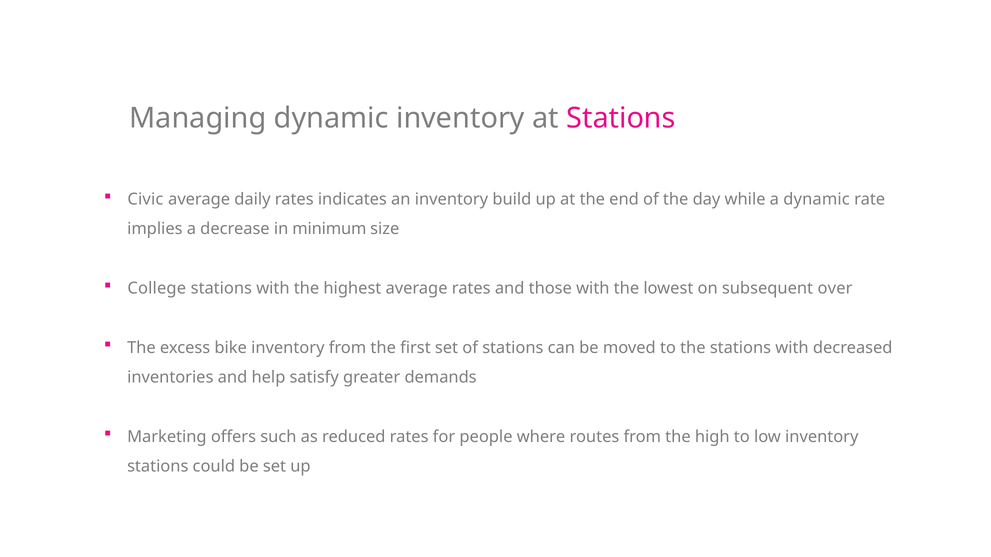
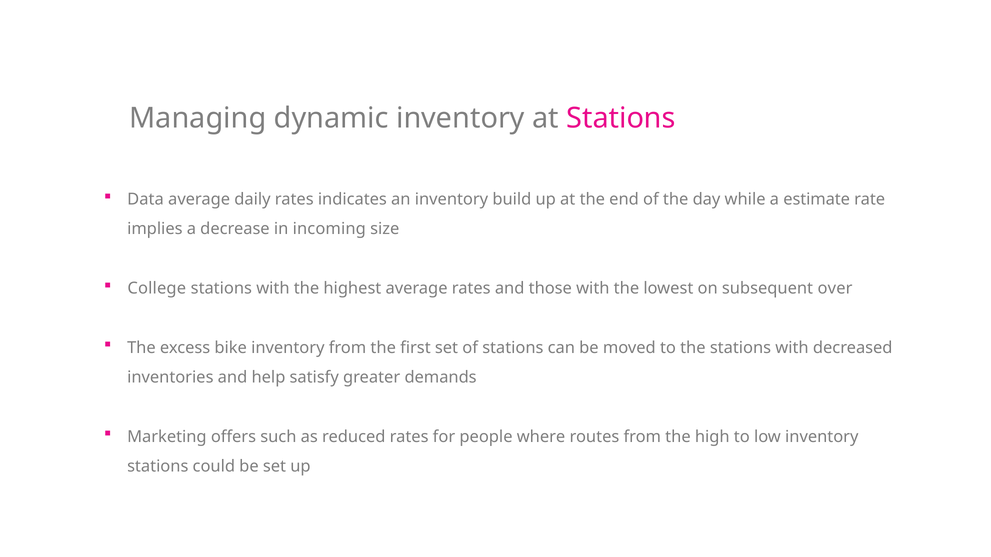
Civic: Civic -> Data
a dynamic: dynamic -> estimate
minimum: minimum -> incoming
